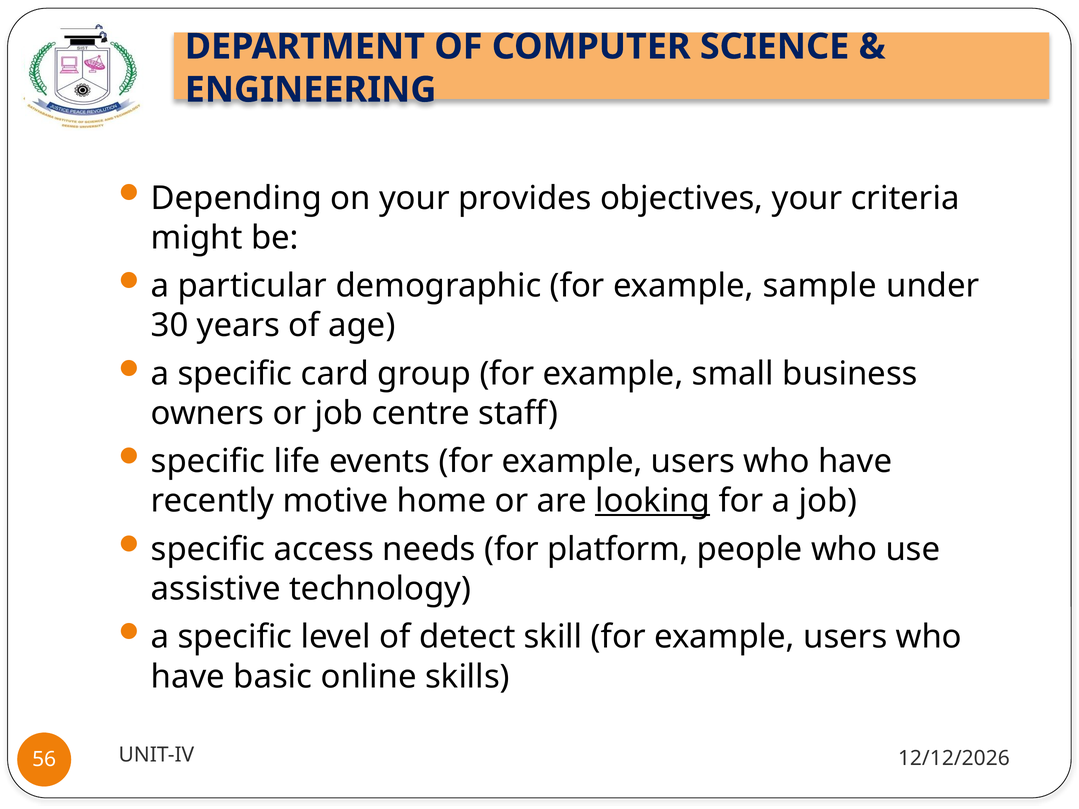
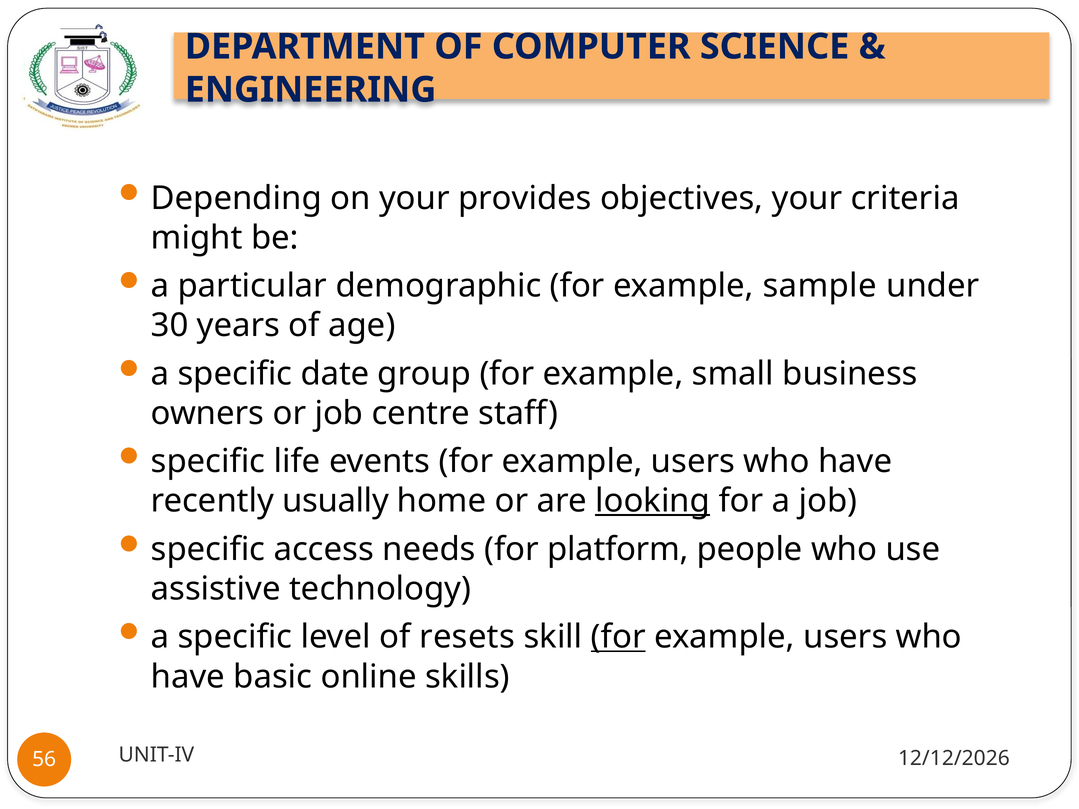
card: card -> date
motive: motive -> usually
detect: detect -> resets
for at (618, 637) underline: none -> present
